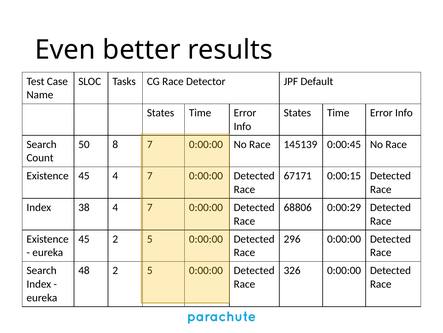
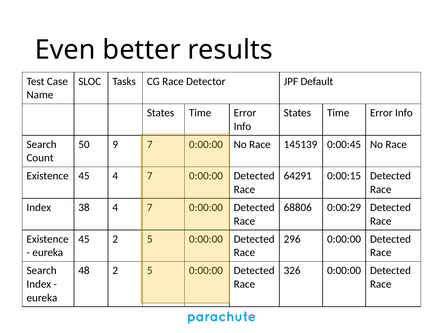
8: 8 -> 9
67171: 67171 -> 64291
